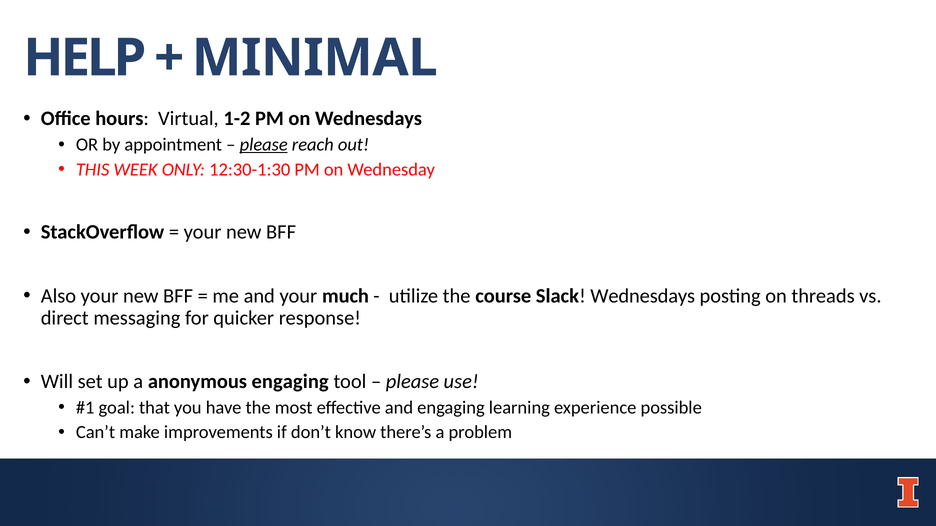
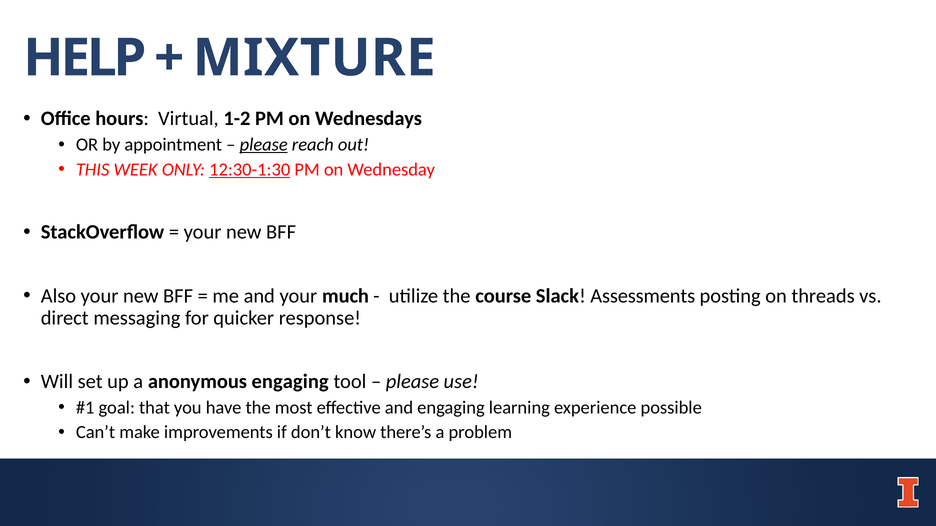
MINIMAL: MINIMAL -> MIXTURE
12:30-1:30 underline: none -> present
Slack Wednesdays: Wednesdays -> Assessments
